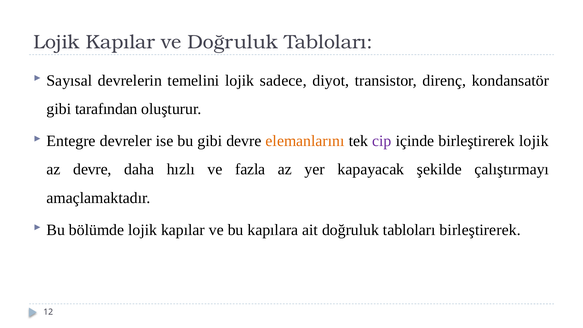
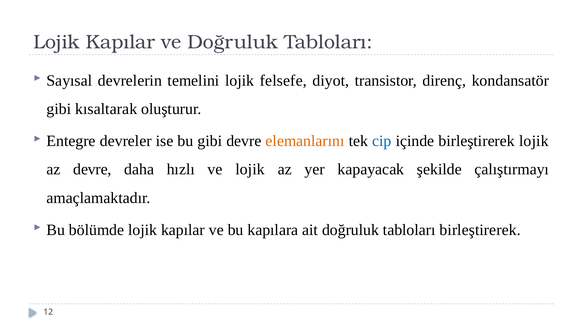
sadece: sadece -> felsefe
tarafından: tarafından -> kısaltarak
cip colour: purple -> blue
ve fazla: fazla -> lojik
